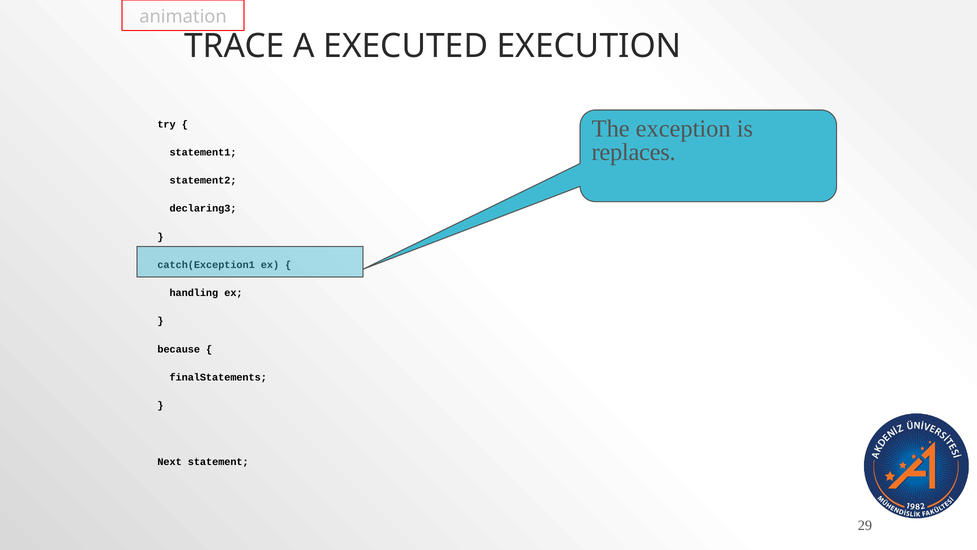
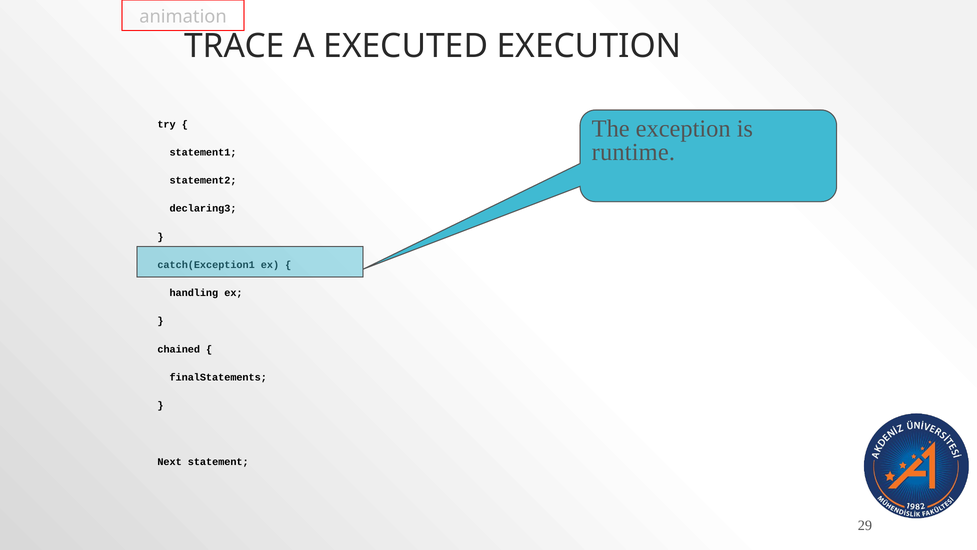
replaces: replaces -> runtime
because: because -> chained
